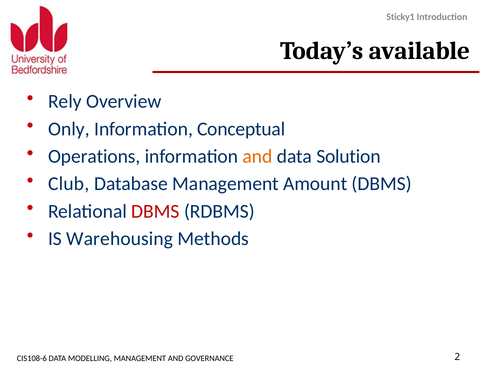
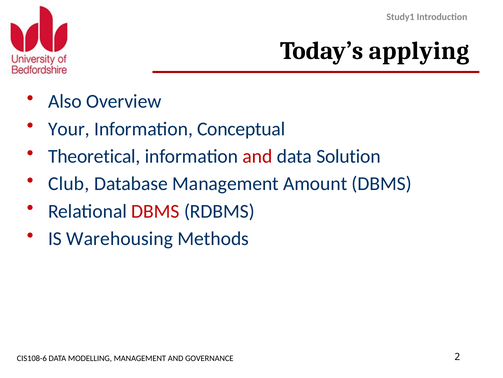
Sticky1: Sticky1 -> Study1
available: available -> applying
Rely: Rely -> Also
Only: Only -> Your
Operations: Operations -> Theoretical
and at (258, 156) colour: orange -> red
